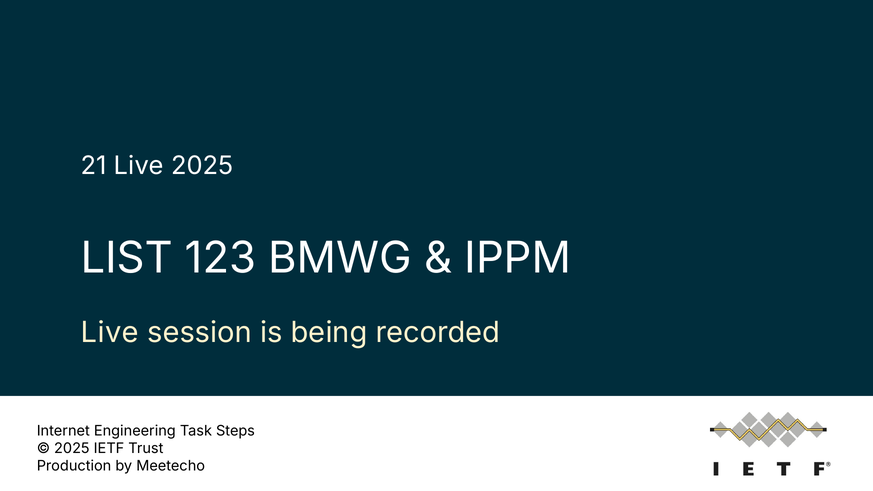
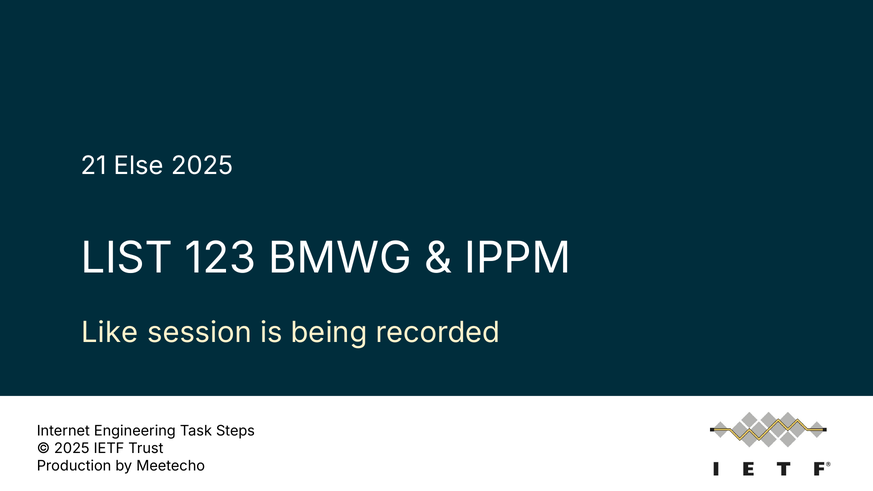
21 Live: Live -> Else
Live at (110, 333): Live -> Like
